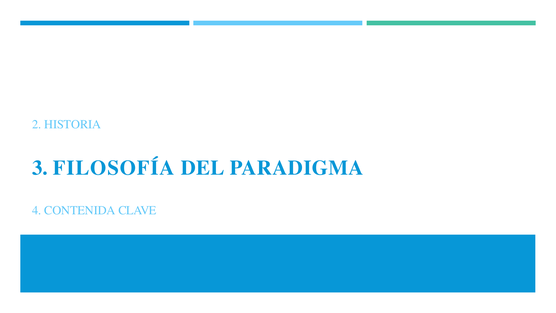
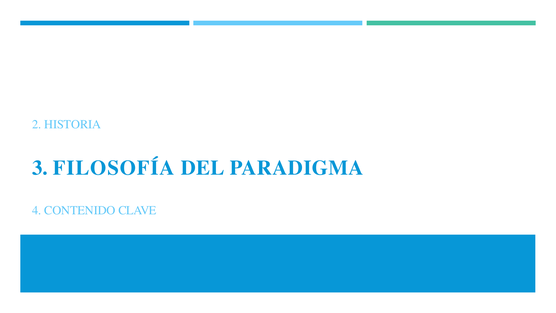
CONTENIDA: CONTENIDA -> CONTENIDO
